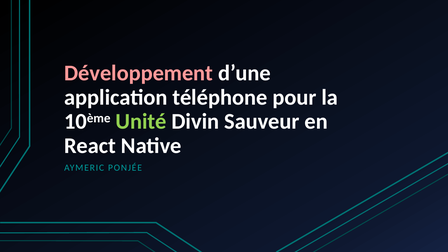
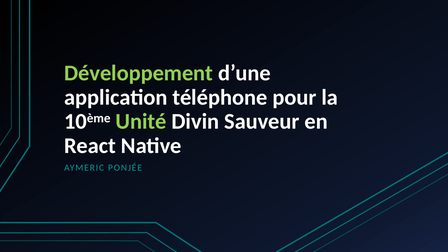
Développement colour: pink -> light green
